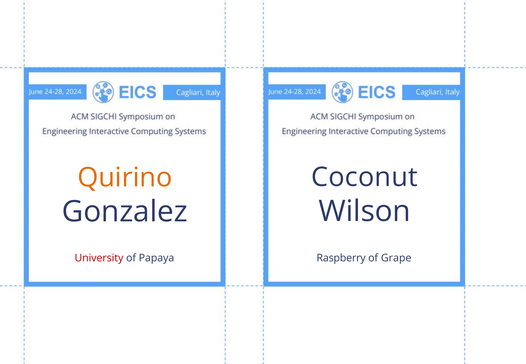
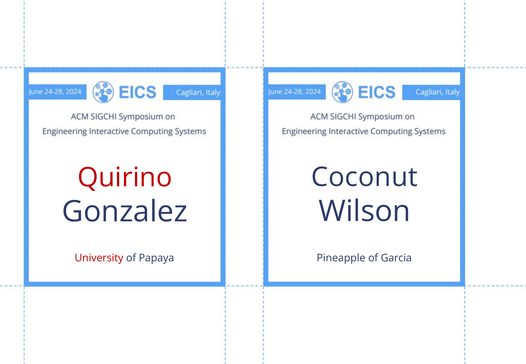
Quirino colour: orange -> red
Raspberry: Raspberry -> Pineapple
Grape: Grape -> Garcia
